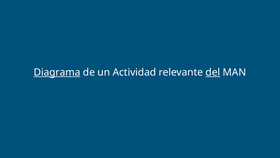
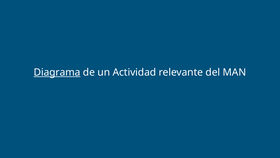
del underline: present -> none
